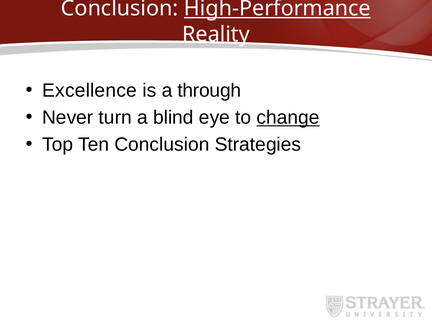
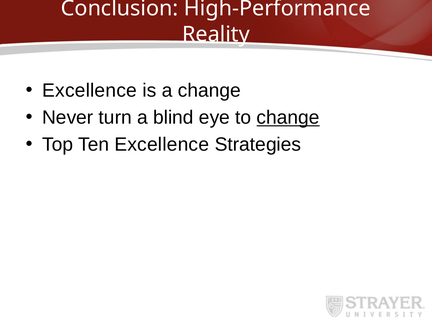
High-Performance underline: present -> none
a through: through -> change
Ten Conclusion: Conclusion -> Excellence
